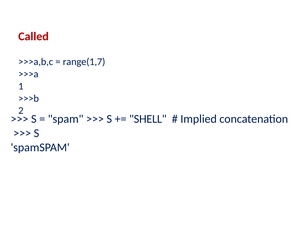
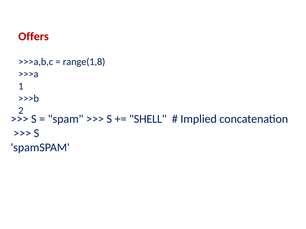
Called: Called -> Offers
range(1,7: range(1,7 -> range(1,8
